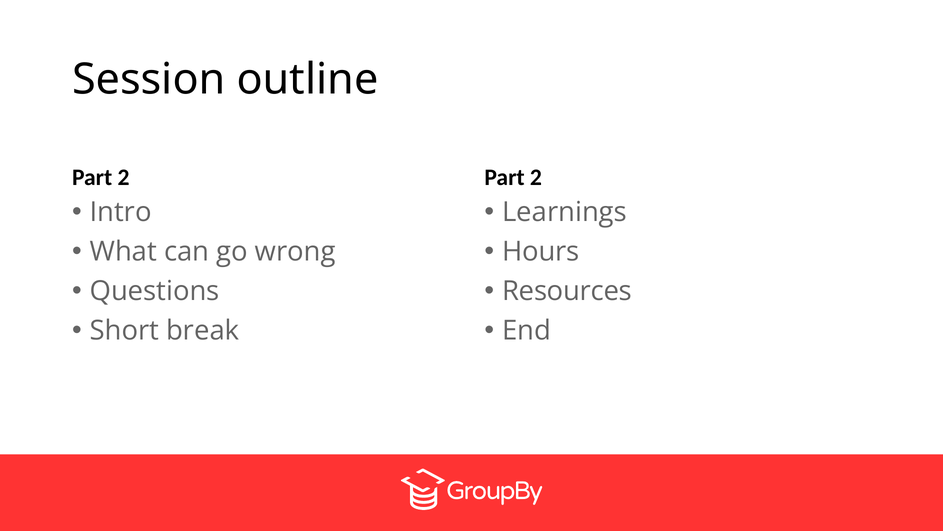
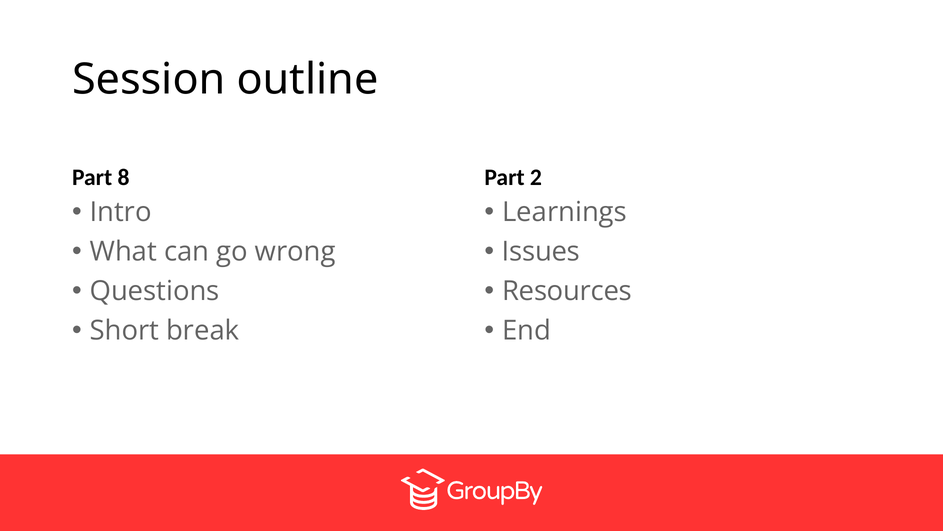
2 at (123, 177): 2 -> 8
Hours: Hours -> Issues
